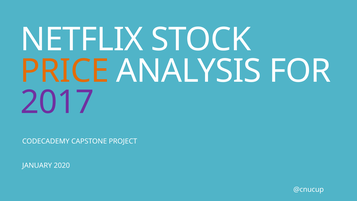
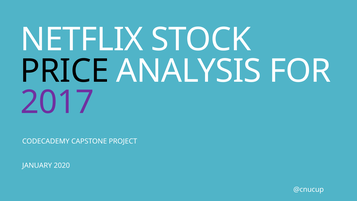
PRICE colour: orange -> black
